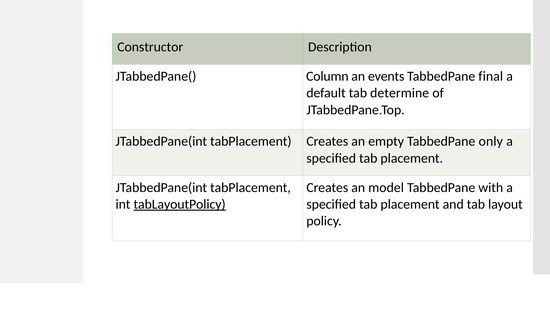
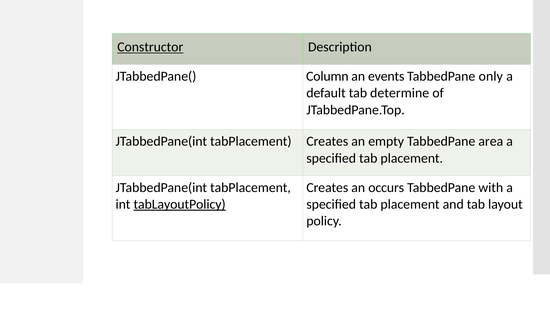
Constructor underline: none -> present
final: final -> only
only: only -> area
model: model -> occurs
